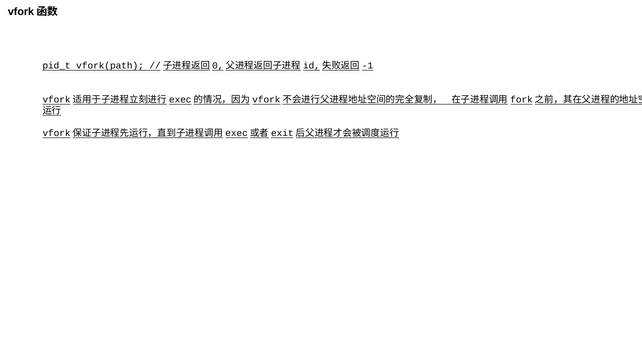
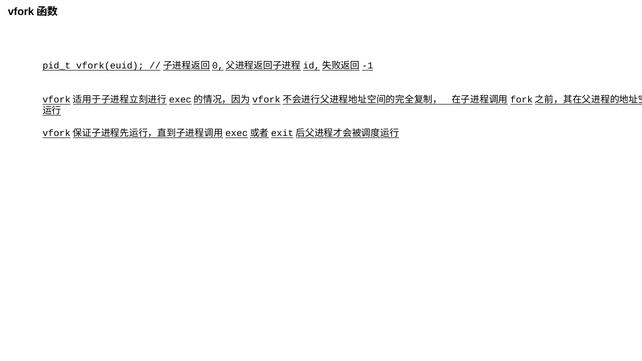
vfork(path: vfork(path -> vfork(euid
